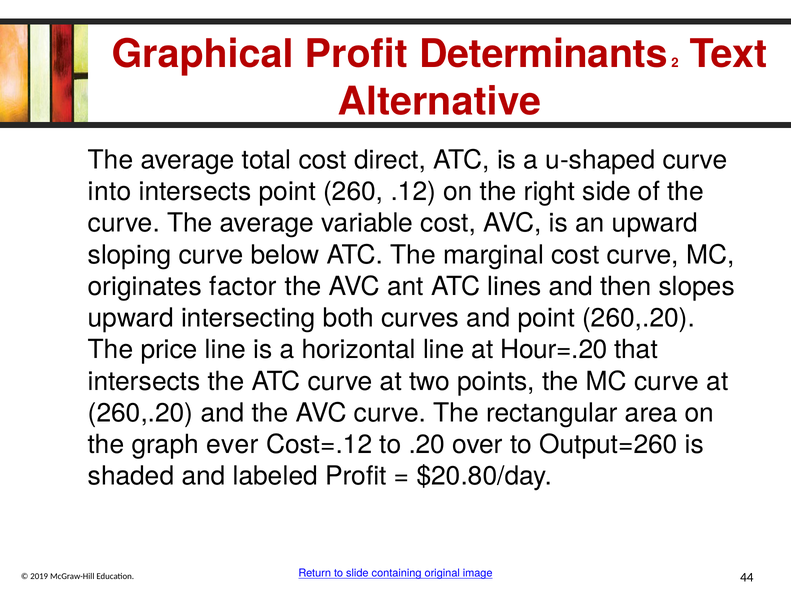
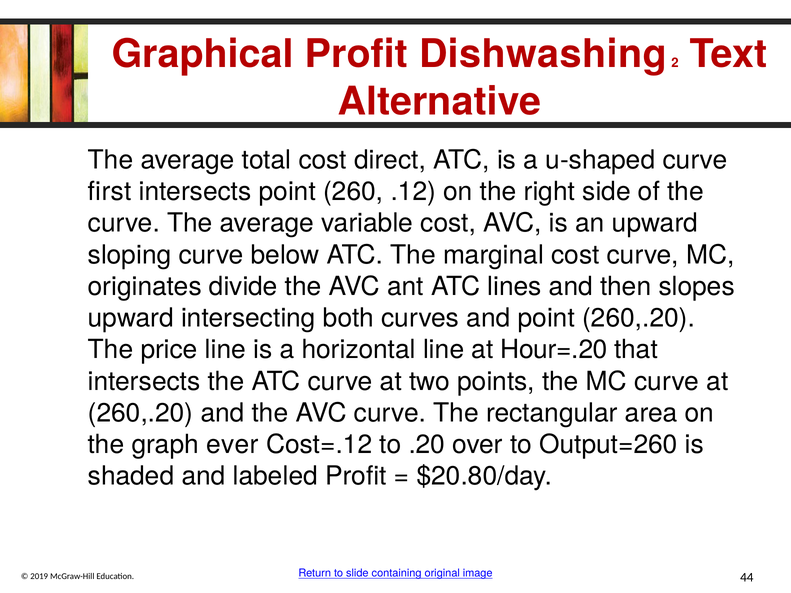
Determinants: Determinants -> Dishwashing
into: into -> first
factor: factor -> divide
